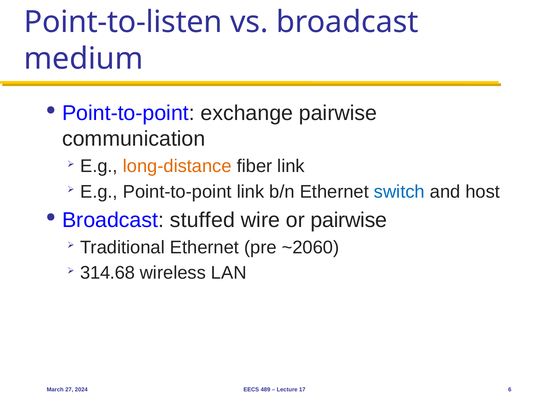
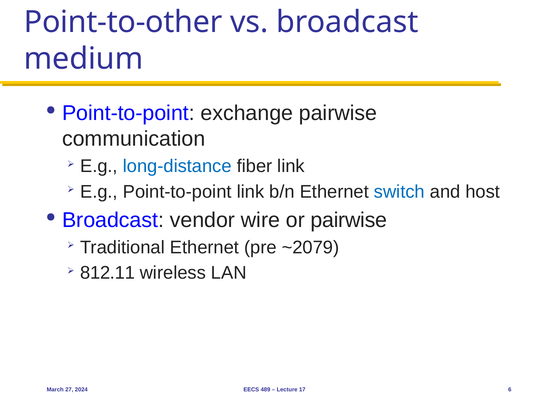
Point-to-listen: Point-to-listen -> Point-to-other
long-distance colour: orange -> blue
stuffed: stuffed -> vendor
~2060: ~2060 -> ~2079
314.68: 314.68 -> 812.11
